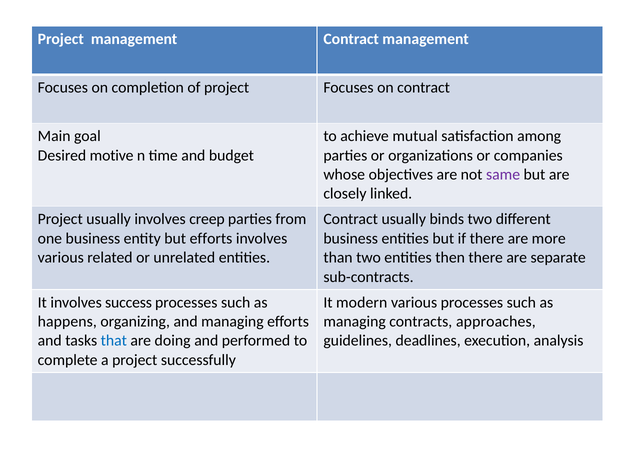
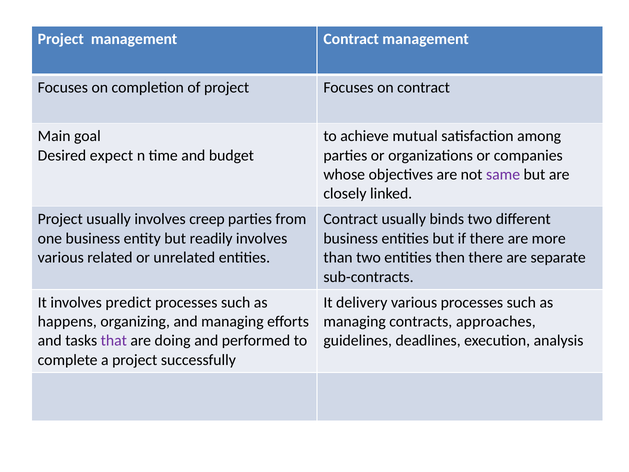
motive: motive -> expect
but efforts: efforts -> readily
success: success -> predict
modern: modern -> delivery
that colour: blue -> purple
